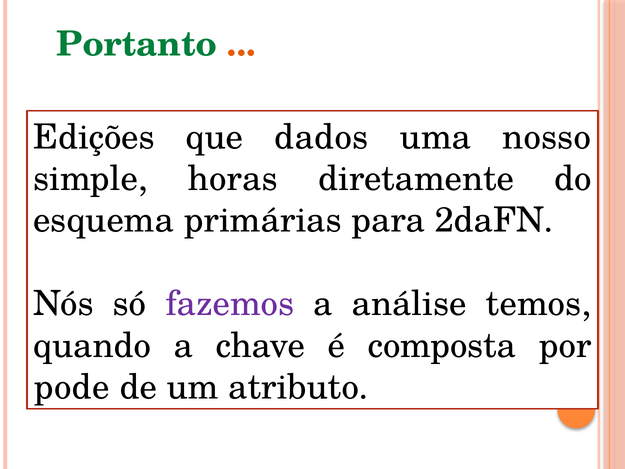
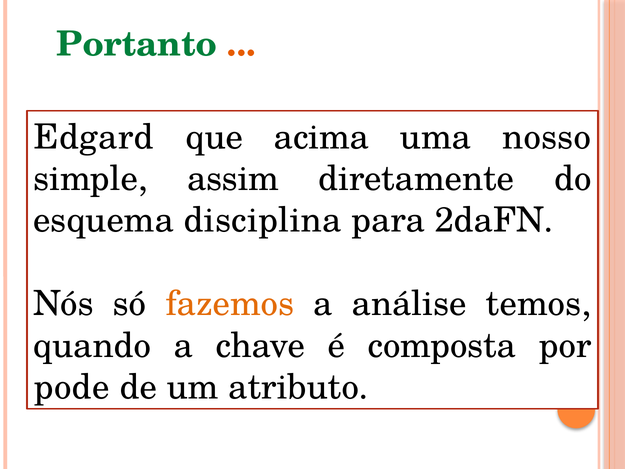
Edições: Edições -> Edgard
dados: dados -> acima
horas: horas -> assim
primárias: primárias -> disciplina
fazemos colour: purple -> orange
